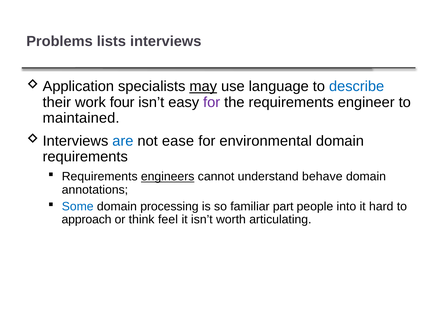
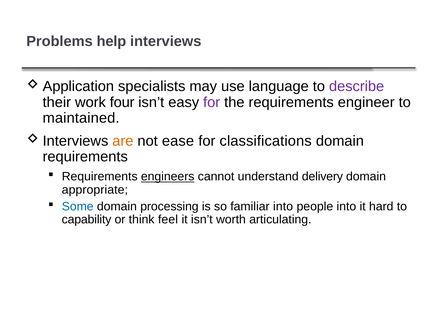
lists: lists -> help
may underline: present -> none
describe colour: blue -> purple
are colour: blue -> orange
environmental: environmental -> classifications
behave: behave -> delivery
annotations: annotations -> appropriate
familiar part: part -> into
approach: approach -> capability
